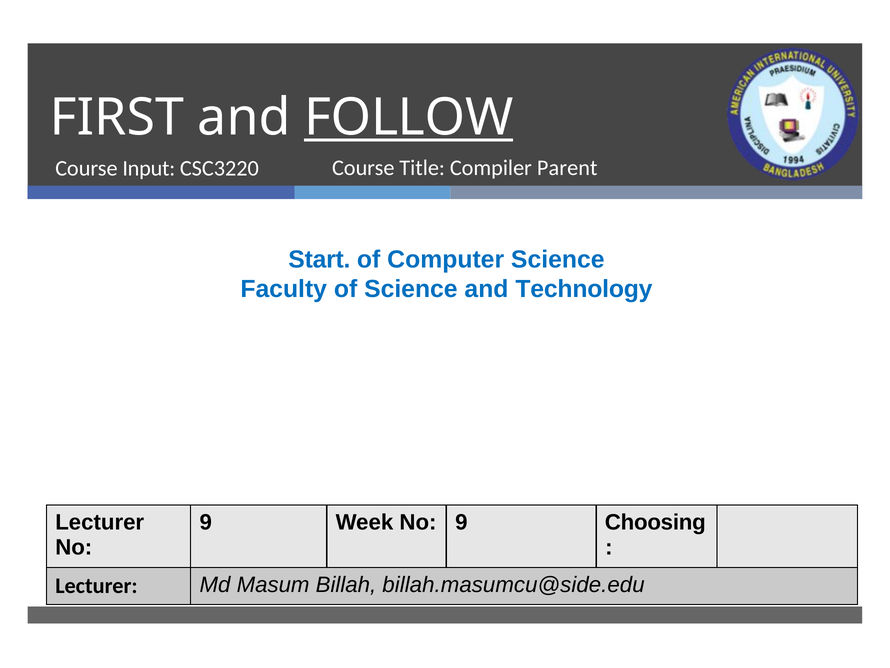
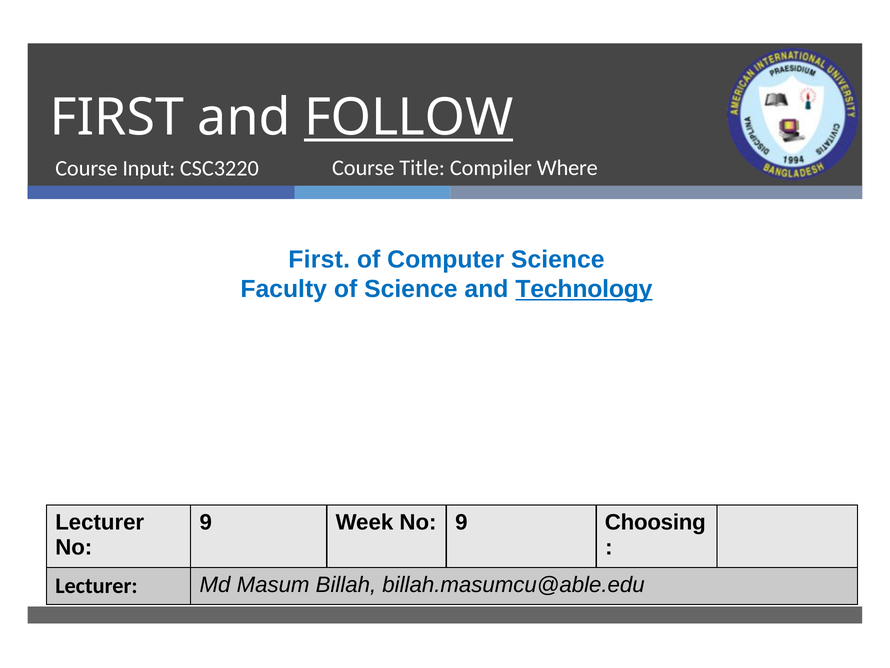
Parent: Parent -> Where
Start at (319, 259): Start -> First
Technology underline: none -> present
billah.masumcu@side.edu: billah.masumcu@side.edu -> billah.masumcu@able.edu
